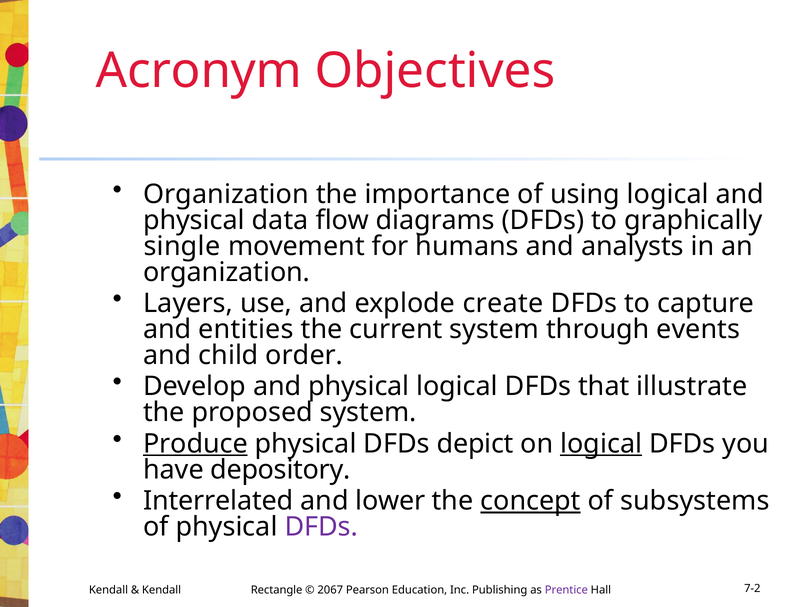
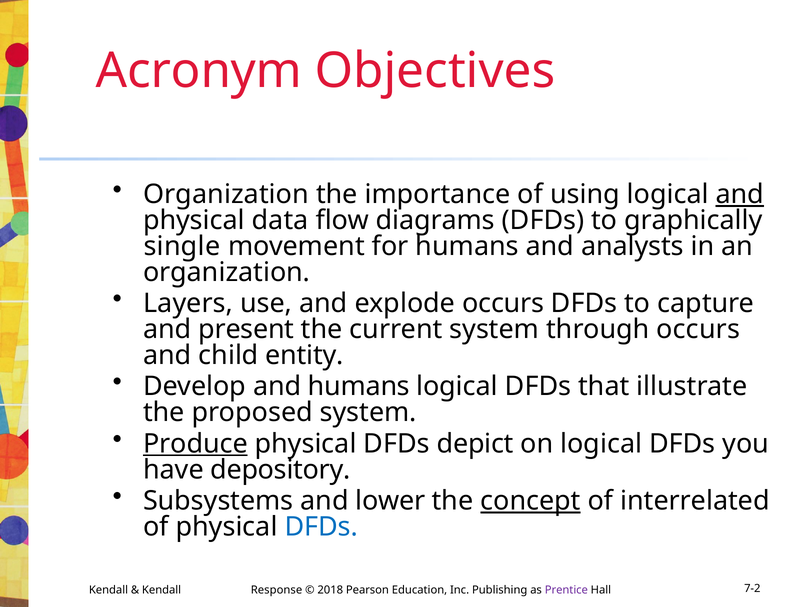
and at (740, 194) underline: none -> present
explode create: create -> occurs
entities: entities -> present
through events: events -> occurs
order: order -> entity
Develop and physical: physical -> humans
logical at (601, 444) underline: present -> none
Interrelated: Interrelated -> Subsystems
subsystems: subsystems -> interrelated
DFDs at (321, 527) colour: purple -> blue
Rectangle: Rectangle -> Response
2067: 2067 -> 2018
